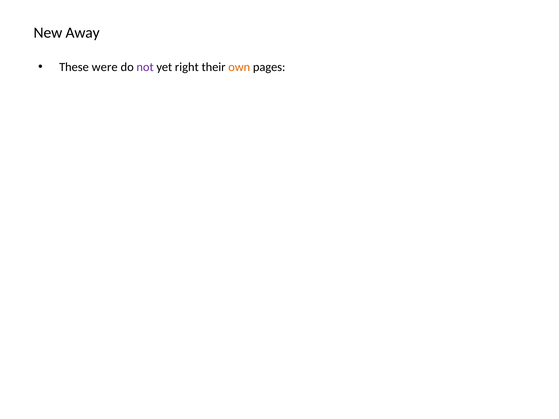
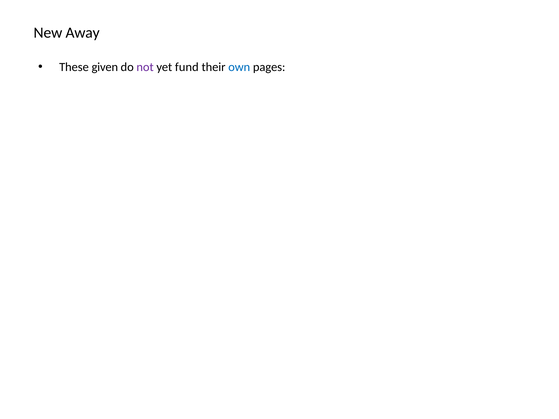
were: were -> given
right: right -> fund
own colour: orange -> blue
